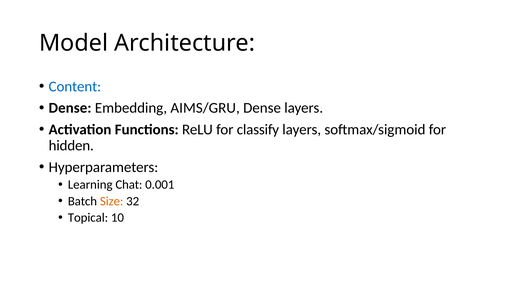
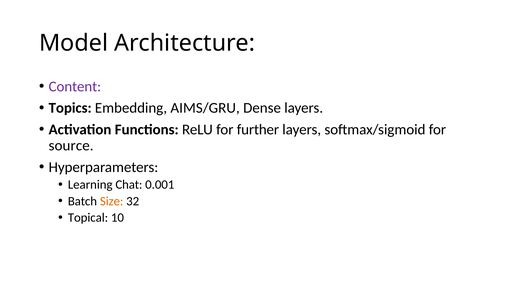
Content colour: blue -> purple
Dense at (70, 108): Dense -> Topics
classify: classify -> further
hidden: hidden -> source
